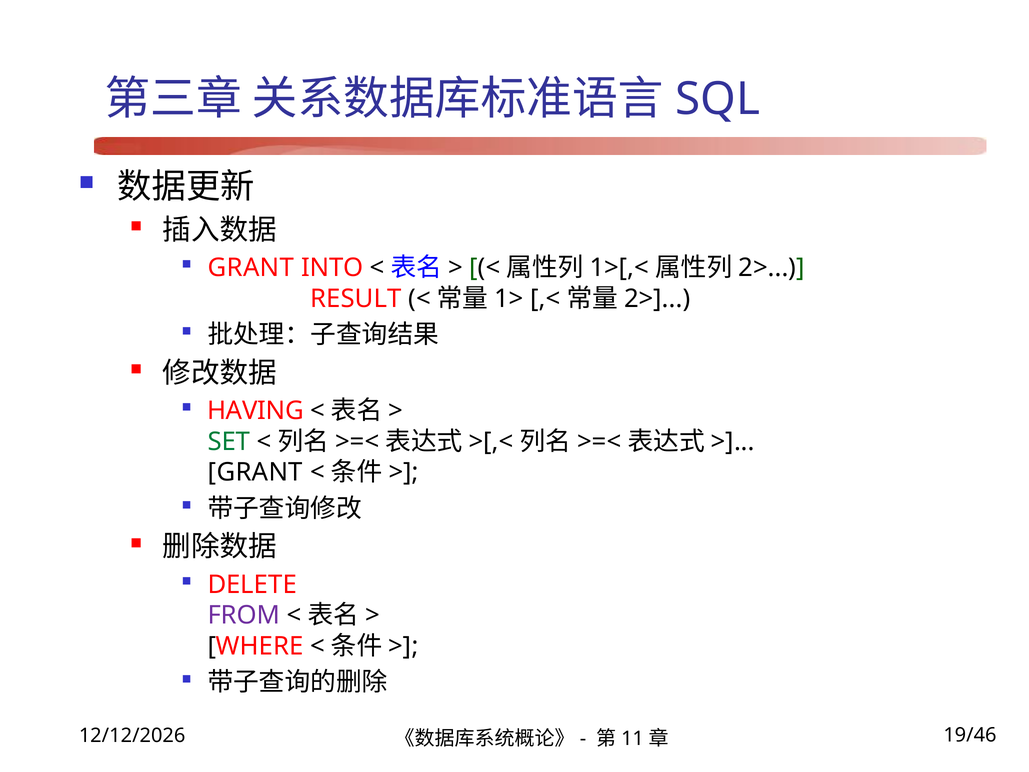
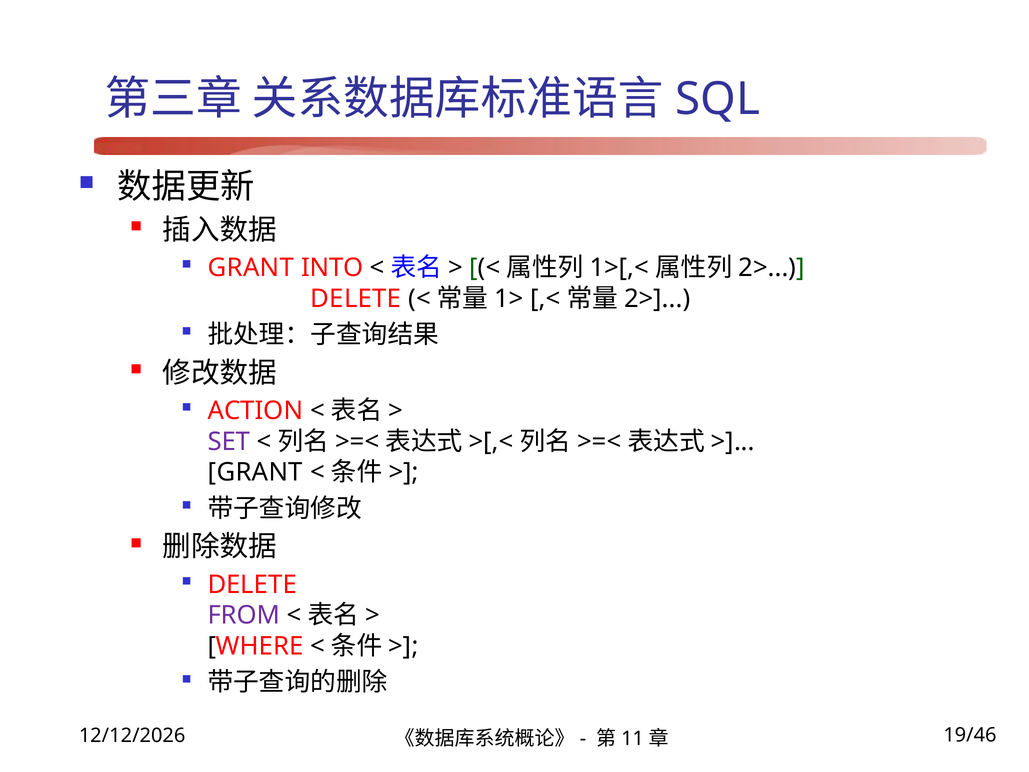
RESULT at (356, 299): RESULT -> DELETE
HAVING: HAVING -> ACTION
SET colour: green -> purple
